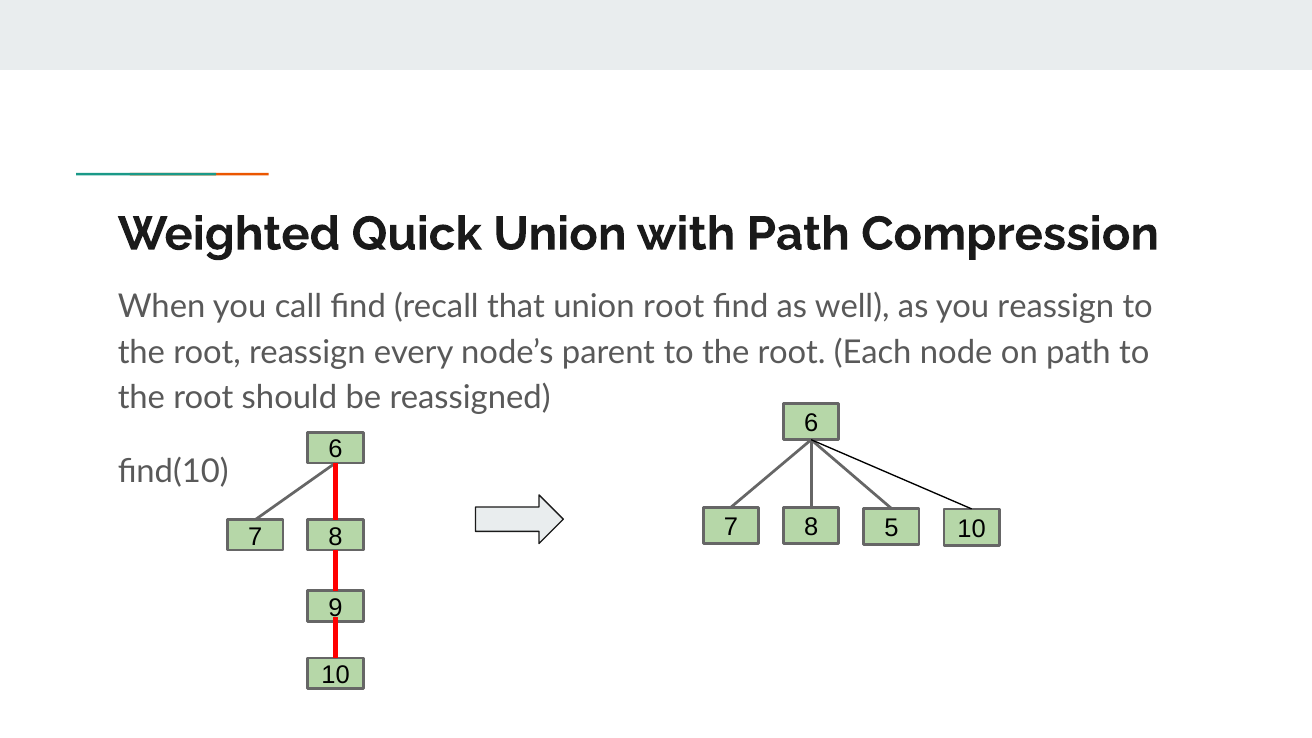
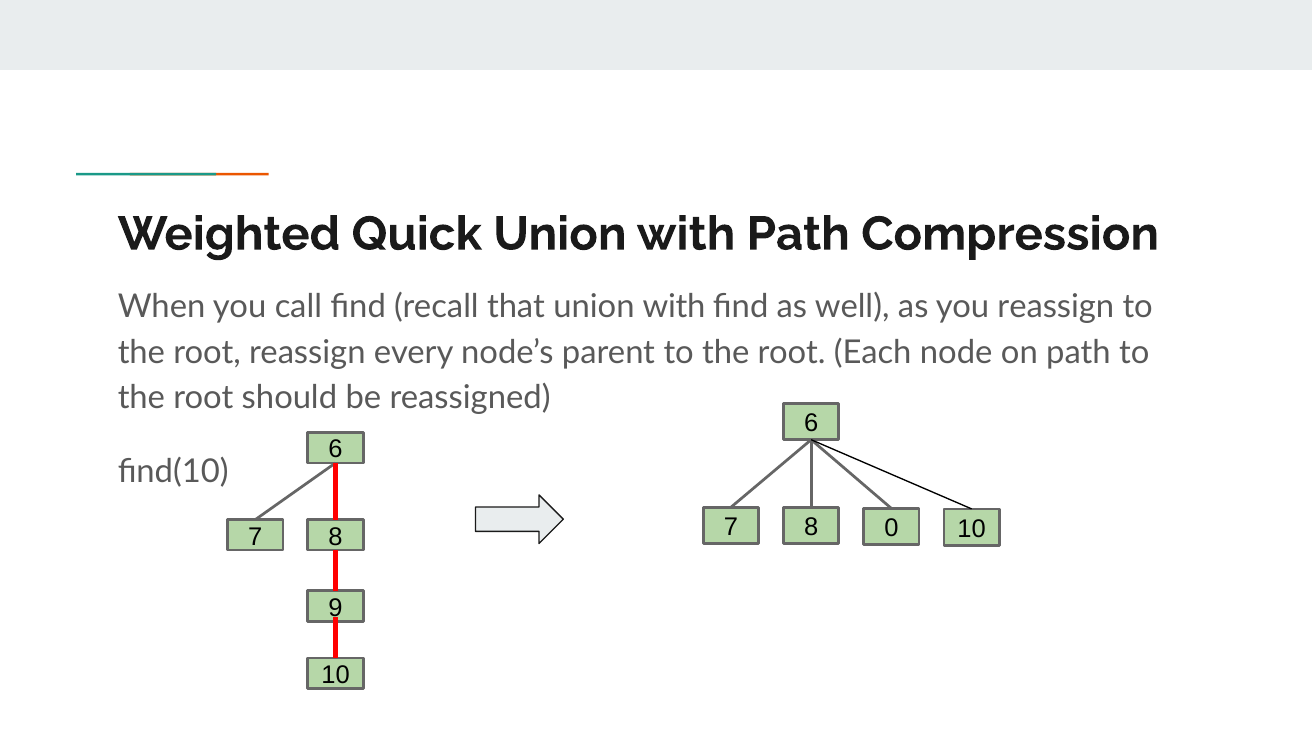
that union root: root -> with
5: 5 -> 0
